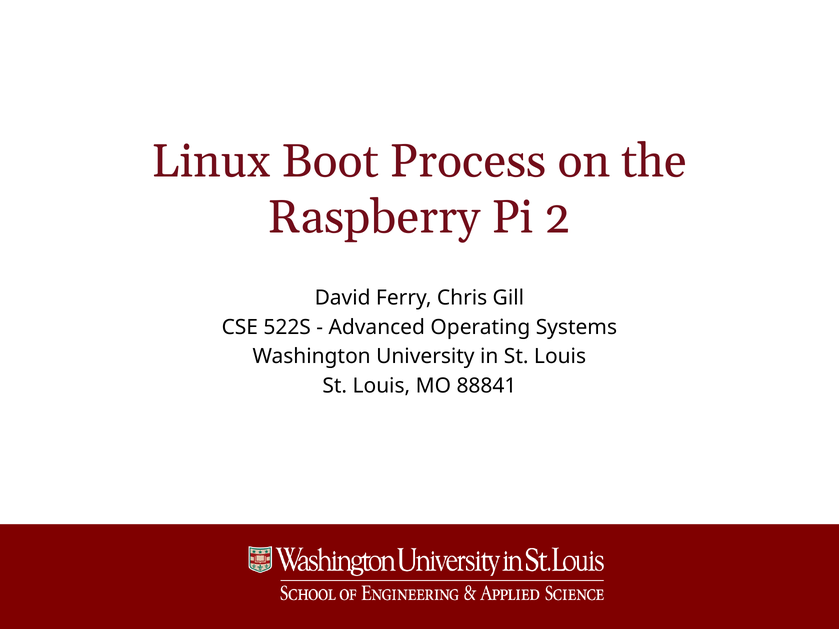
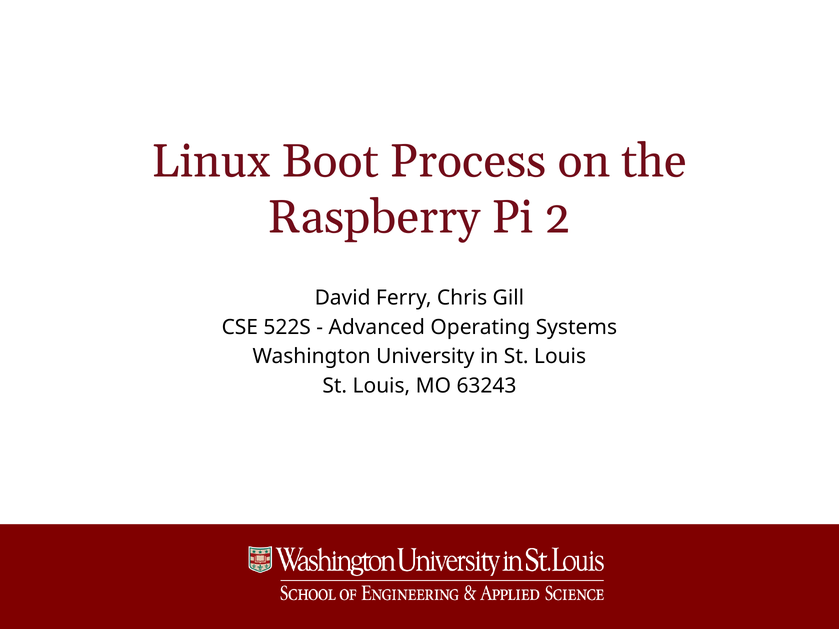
88841: 88841 -> 63243
